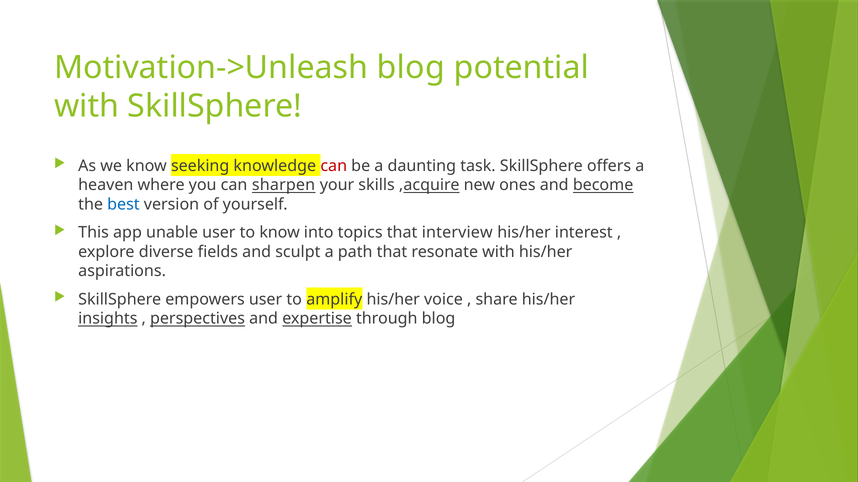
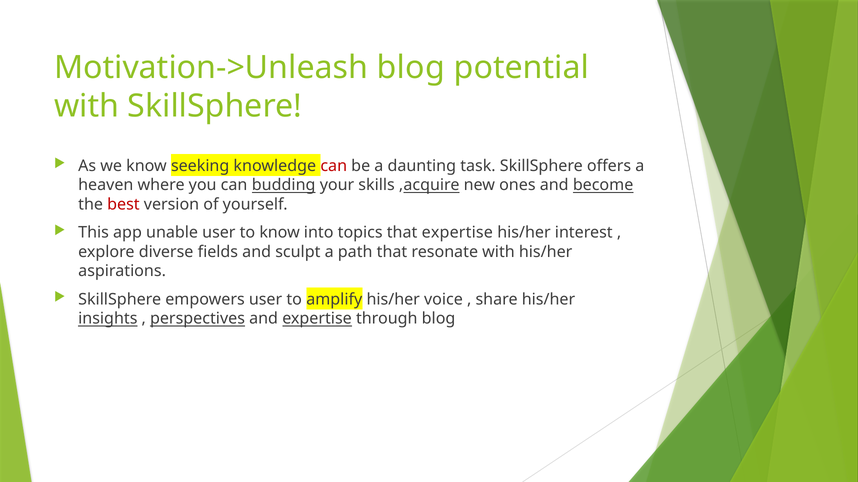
sharpen: sharpen -> budding
best colour: blue -> red
that interview: interview -> expertise
